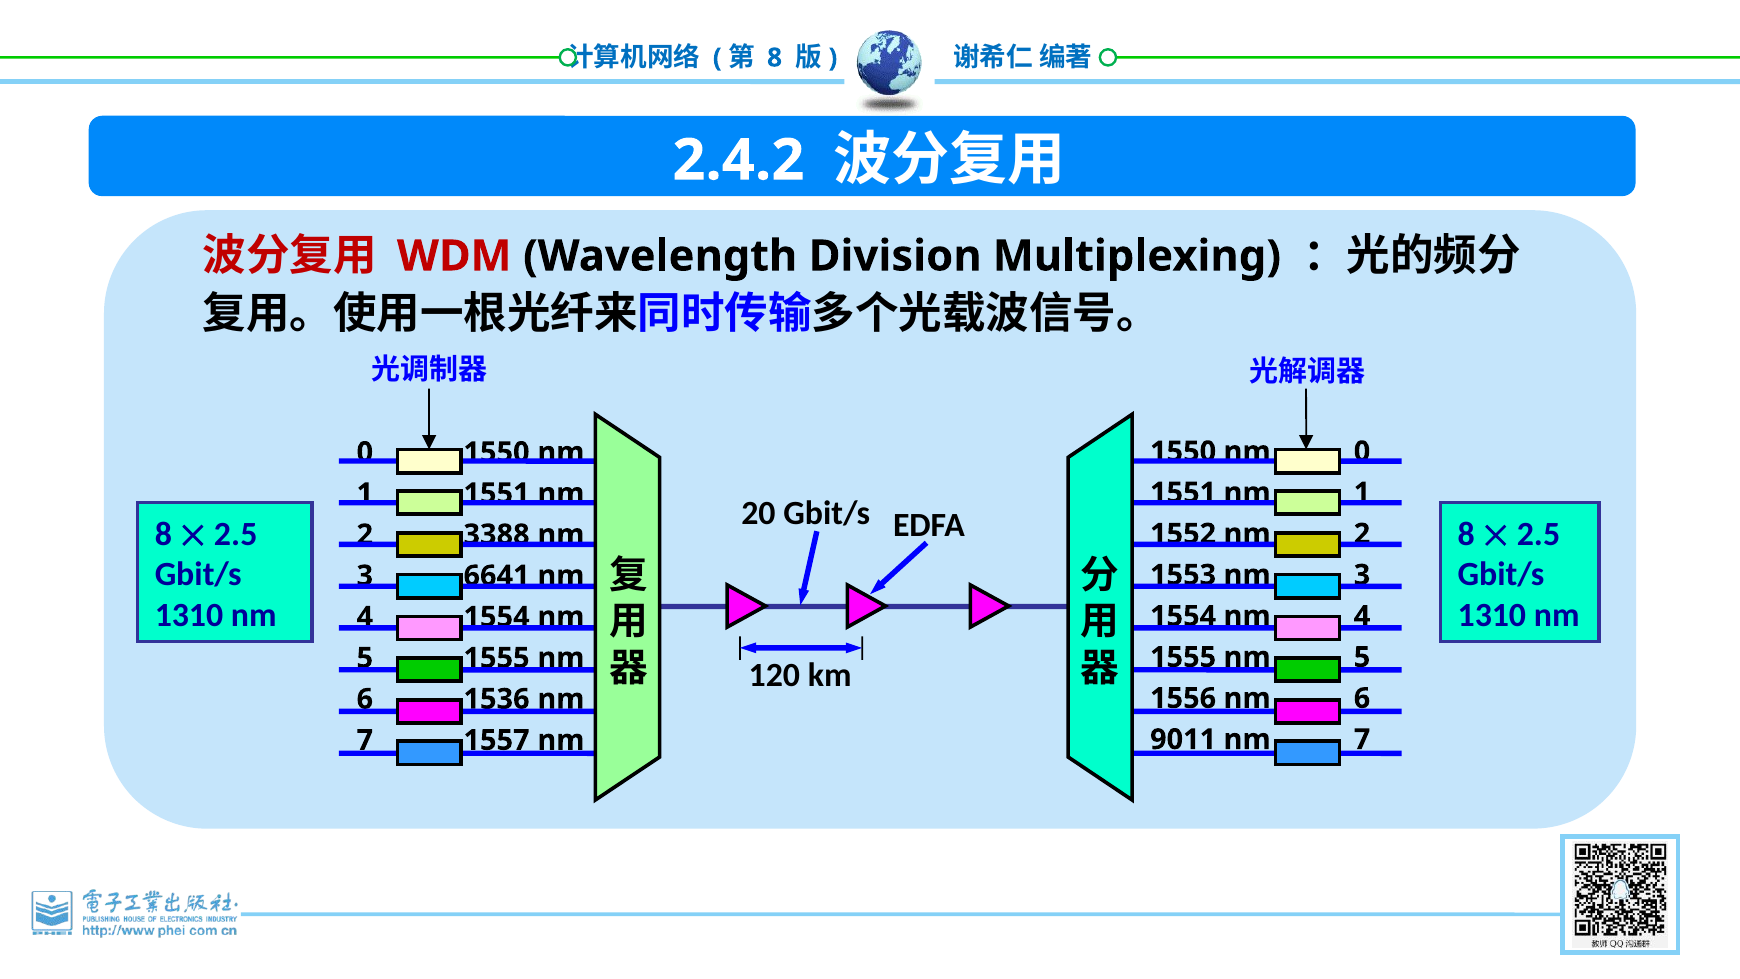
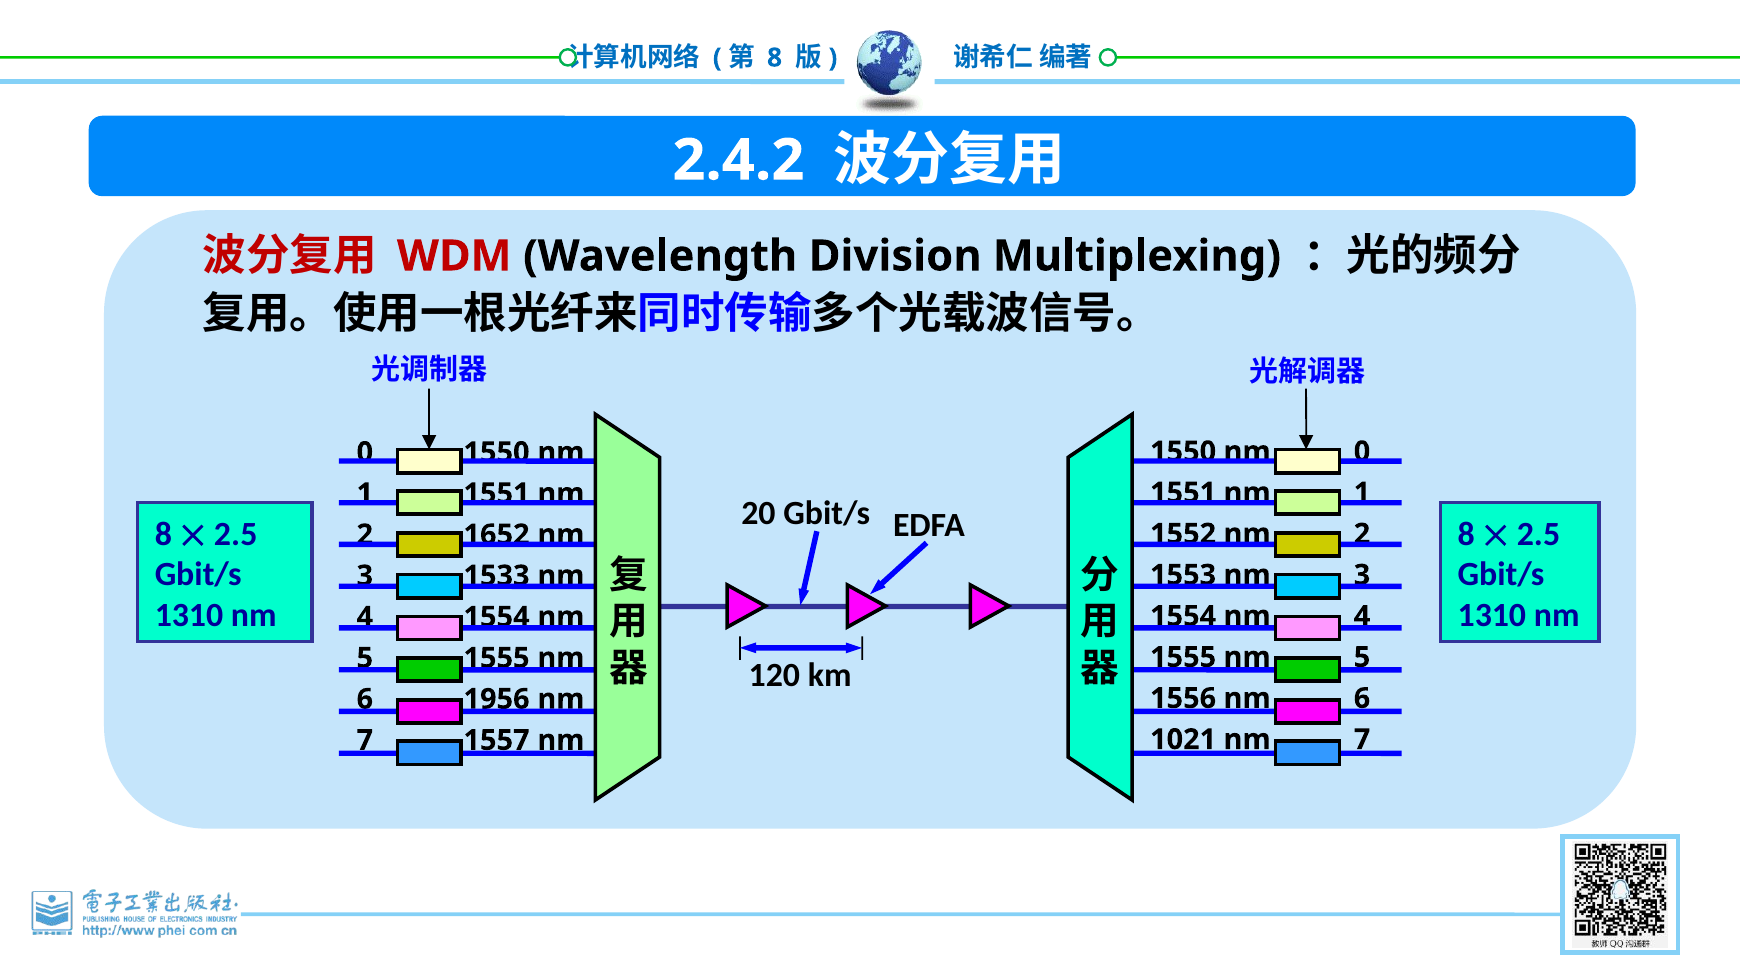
3388: 3388 -> 1652
6641: 6641 -> 1533
1536: 1536 -> 1956
9011: 9011 -> 1021
